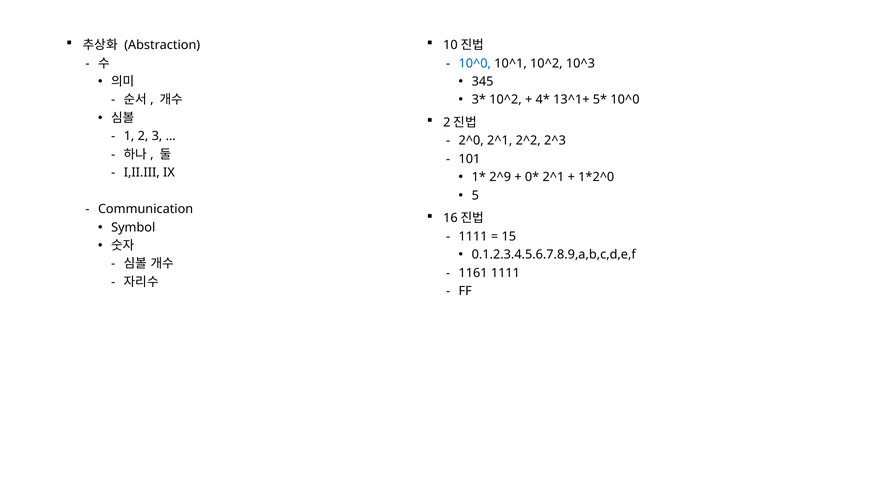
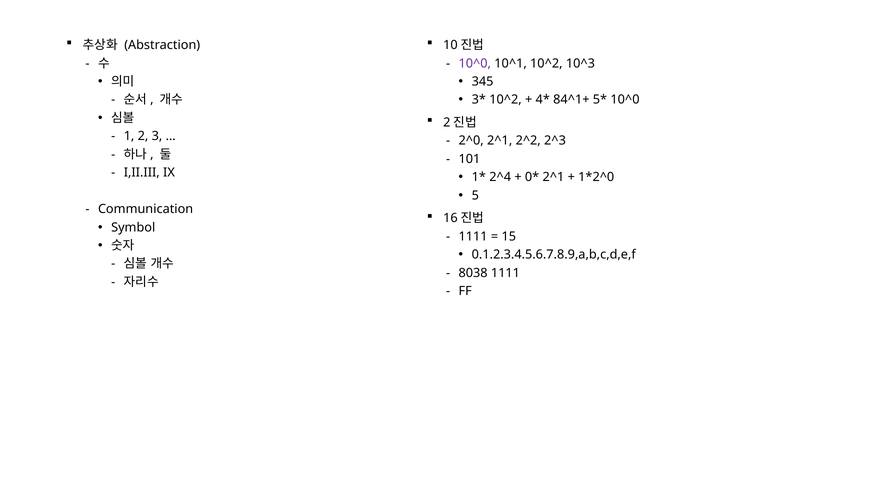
10^0 at (475, 63) colour: blue -> purple
13^1+: 13^1+ -> 84^1+
2^9: 2^9 -> 2^4
1161: 1161 -> 8038
